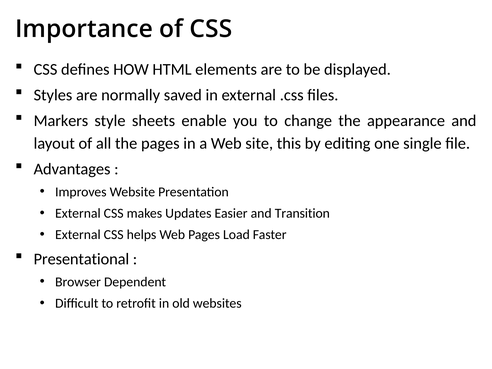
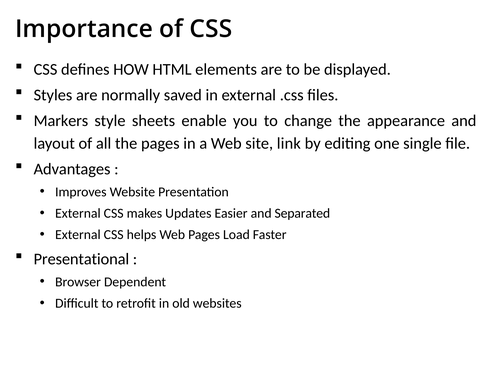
this: this -> link
Transition: Transition -> Separated
